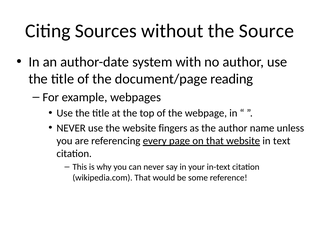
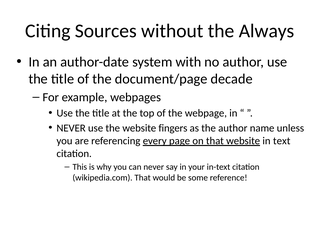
Source: Source -> Always
reading: reading -> decade
